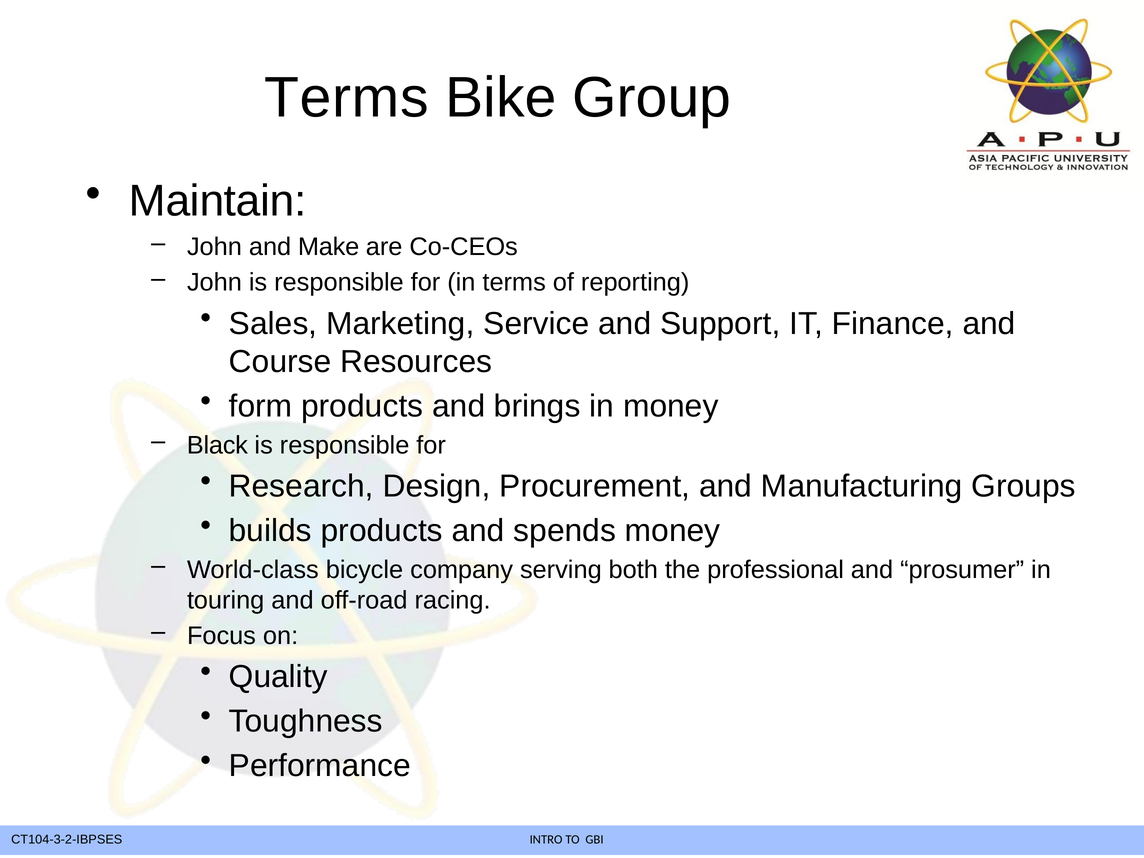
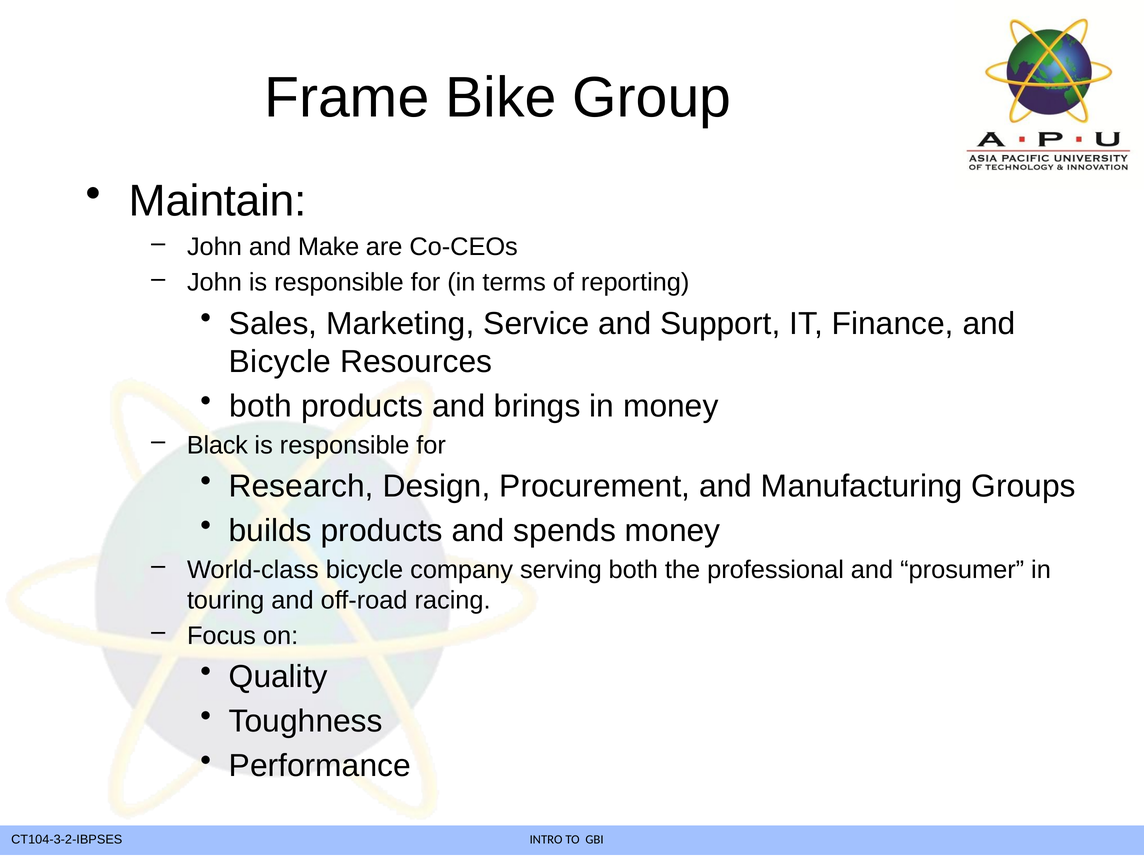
Terms at (347, 98): Terms -> Frame
Course at (280, 362): Course -> Bicycle
form at (261, 406): form -> both
